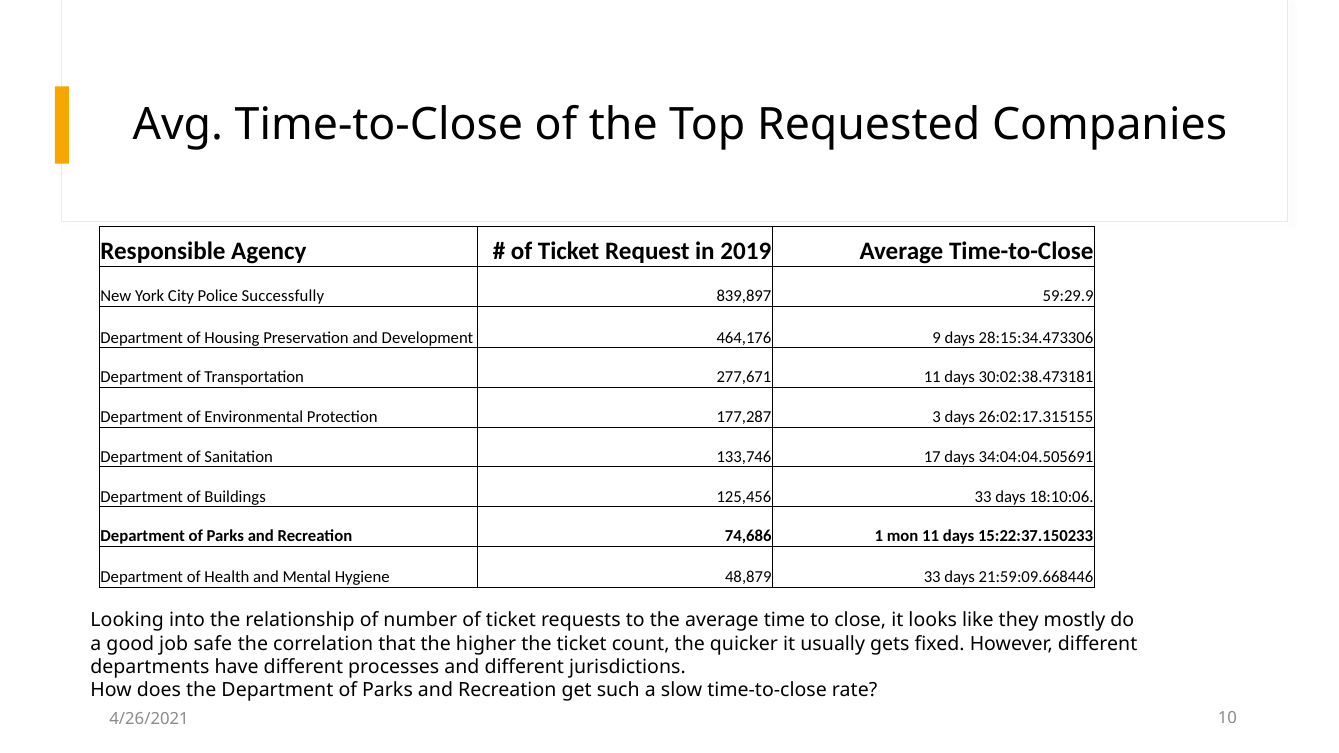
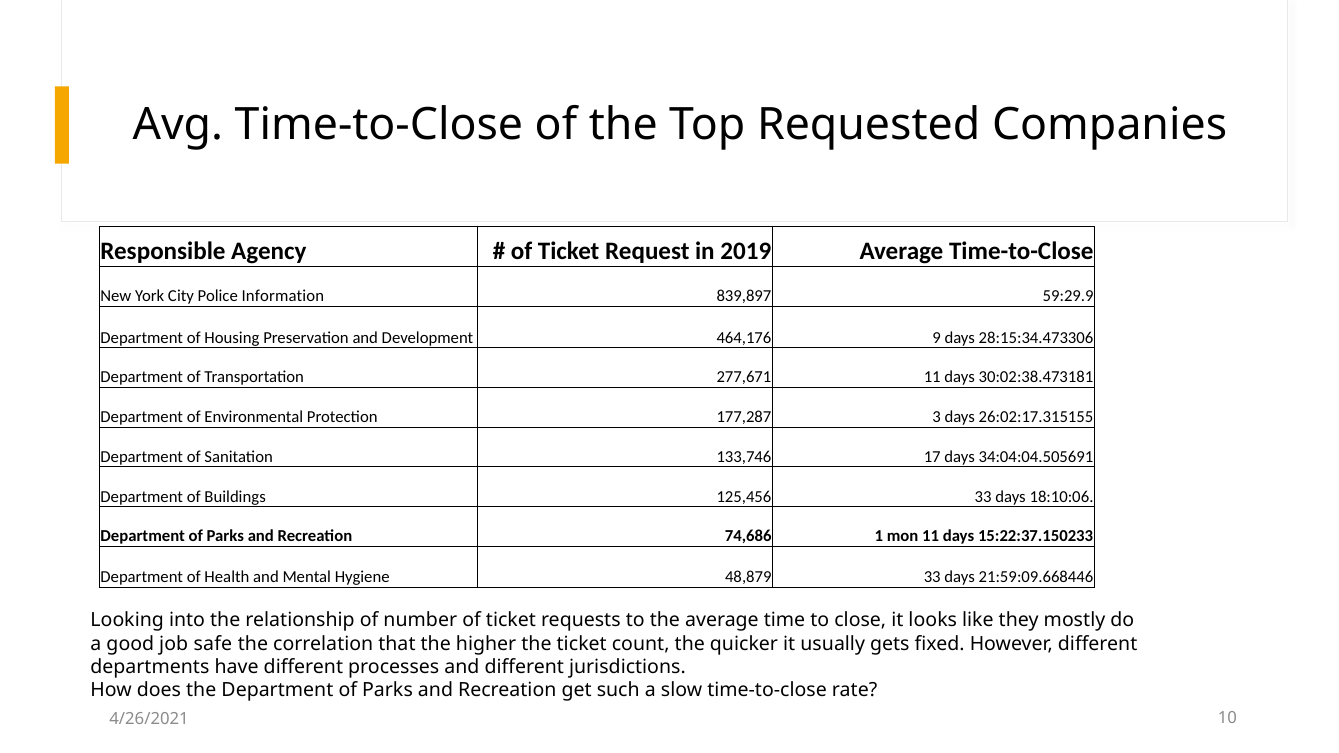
Successfully: Successfully -> Information
